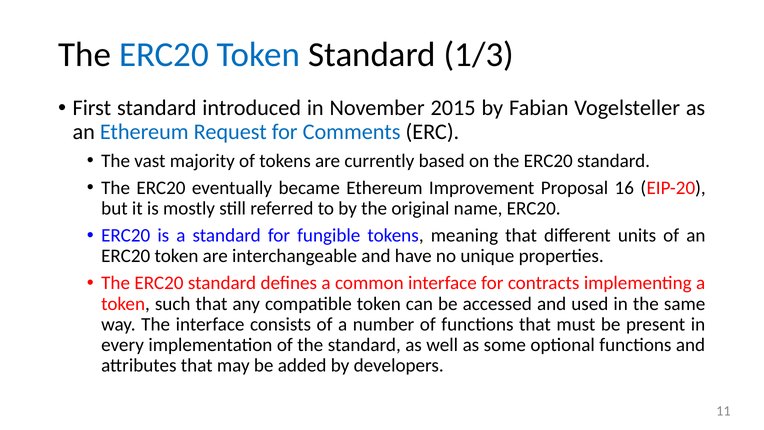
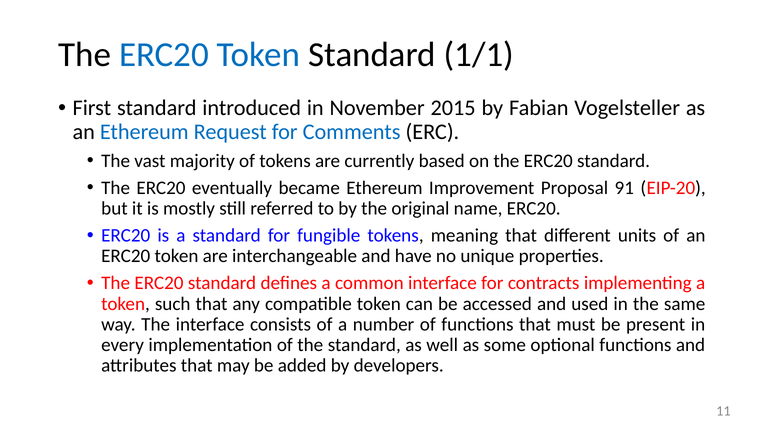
1/3: 1/3 -> 1/1
16: 16 -> 91
